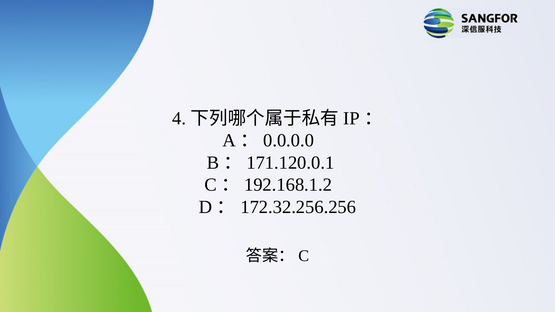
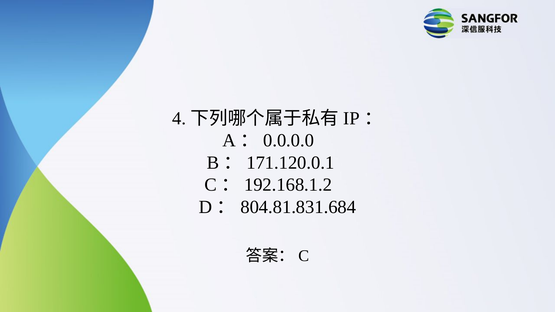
172.32.256.256: 172.32.256.256 -> 804.81.831.684
